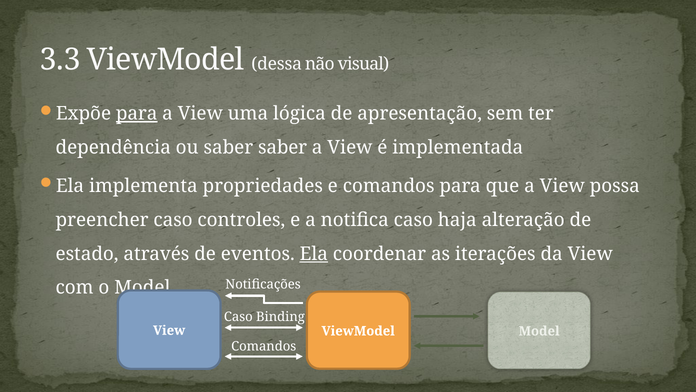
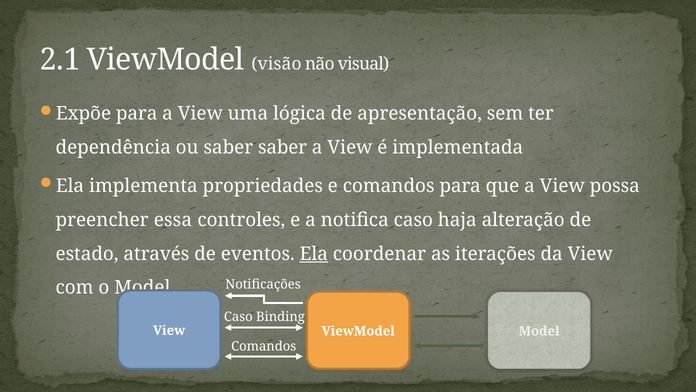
3.3: 3.3 -> 2.1
dessa: dessa -> visão
para at (137, 113) underline: present -> none
preencher caso: caso -> essa
